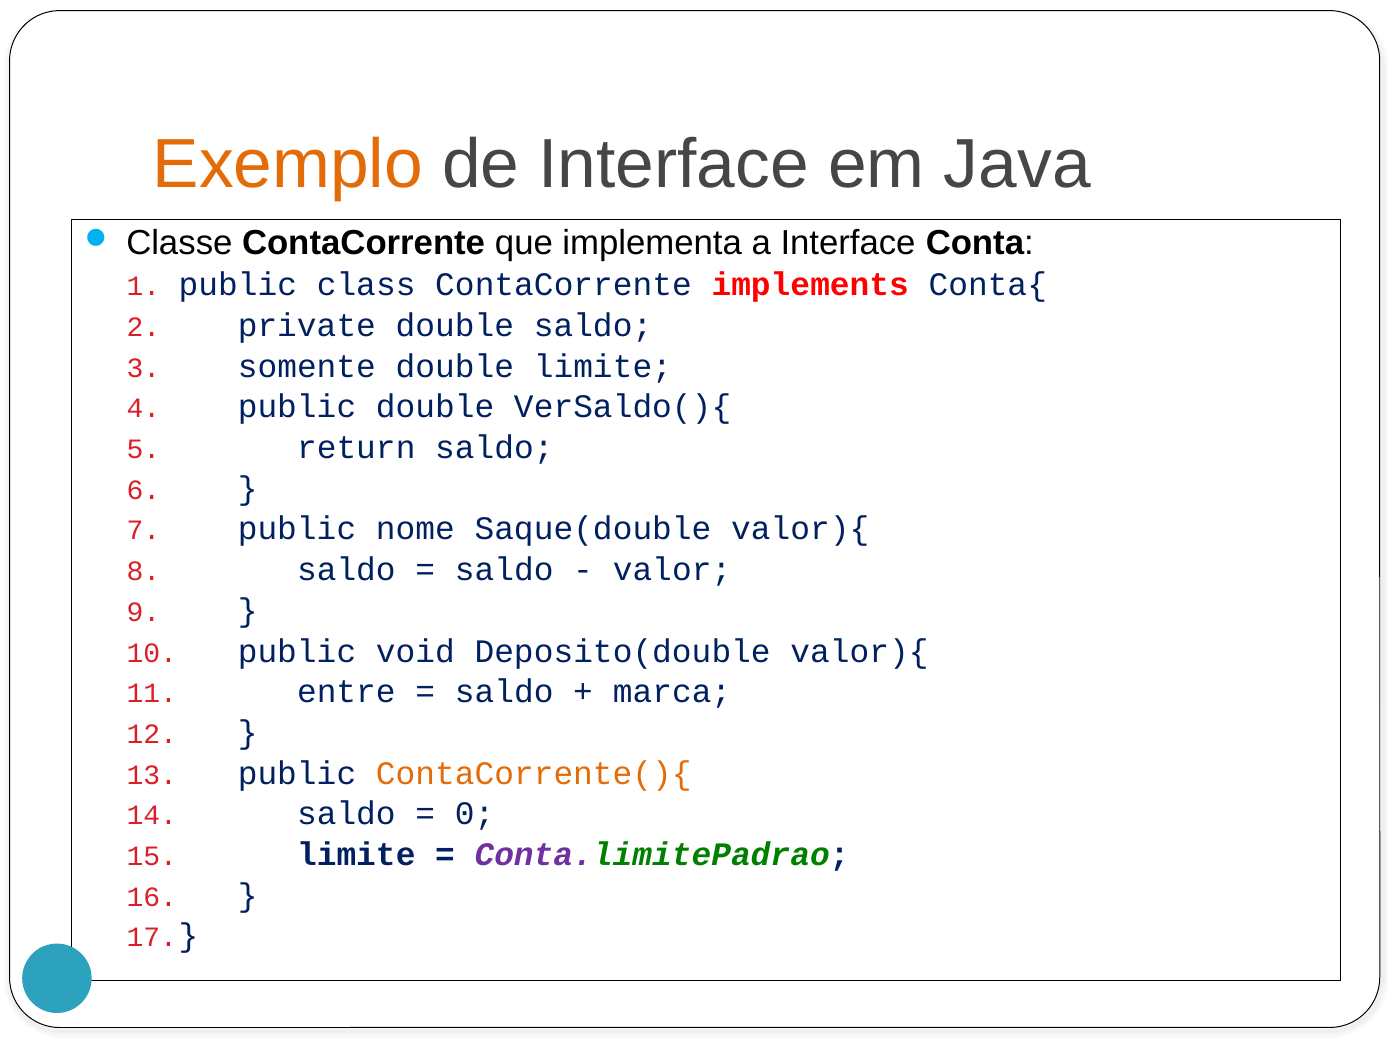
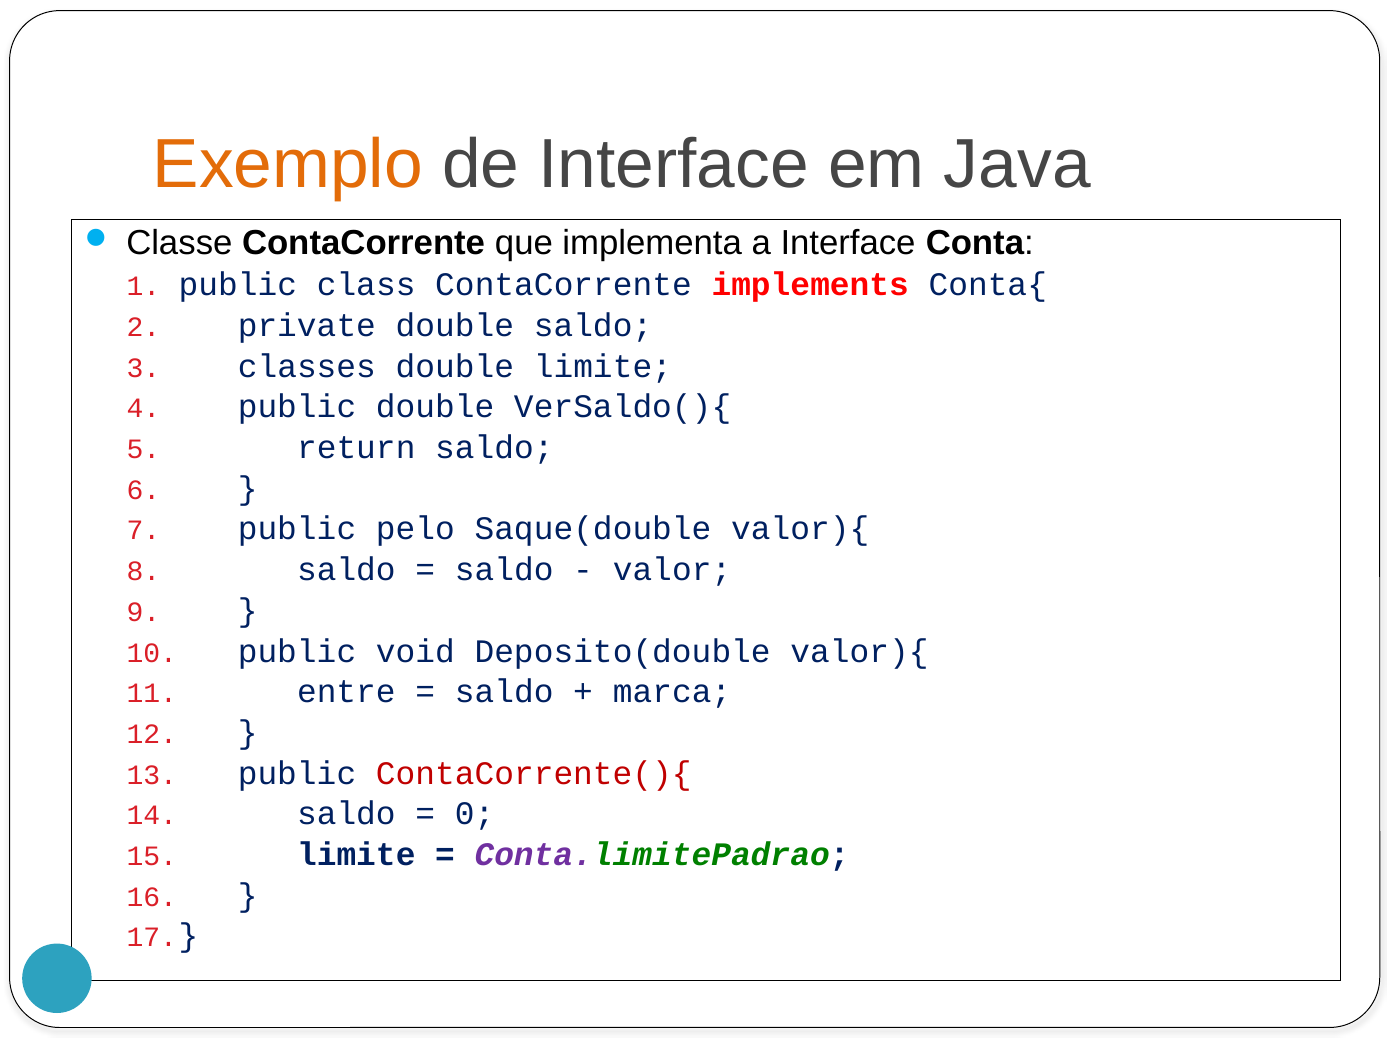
somente: somente -> classes
nome: nome -> pelo
ContaCorrente(){ colour: orange -> red
